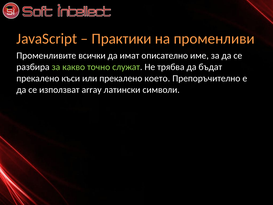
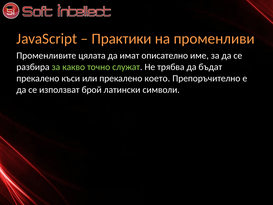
всички: всички -> цялата
array: array -> брой
